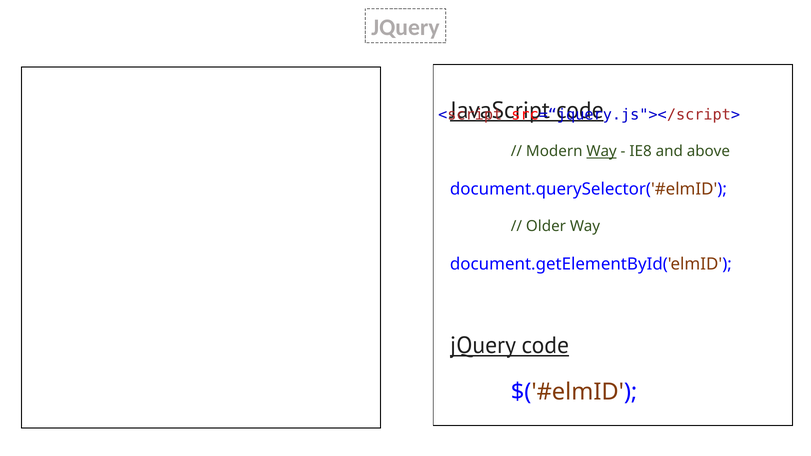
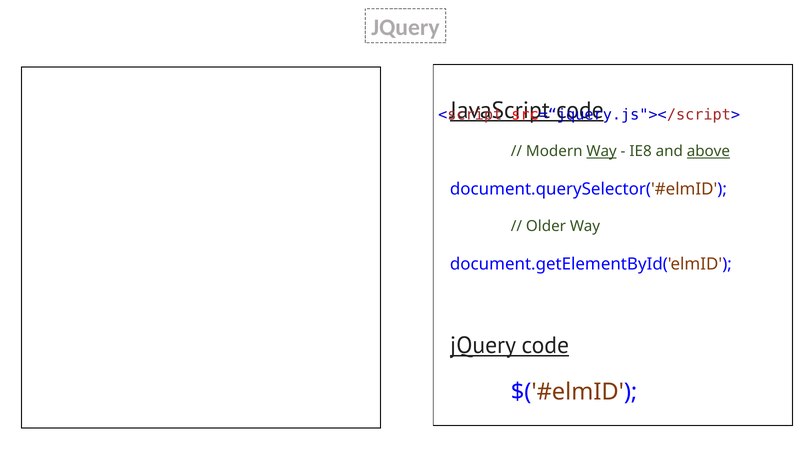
above underline: none -> present
